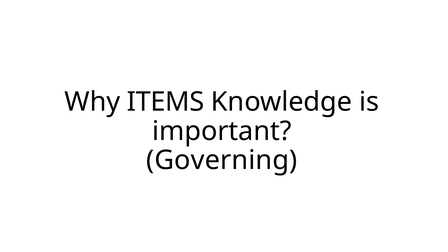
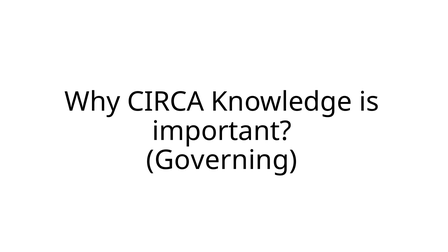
ITEMS: ITEMS -> CIRCA
